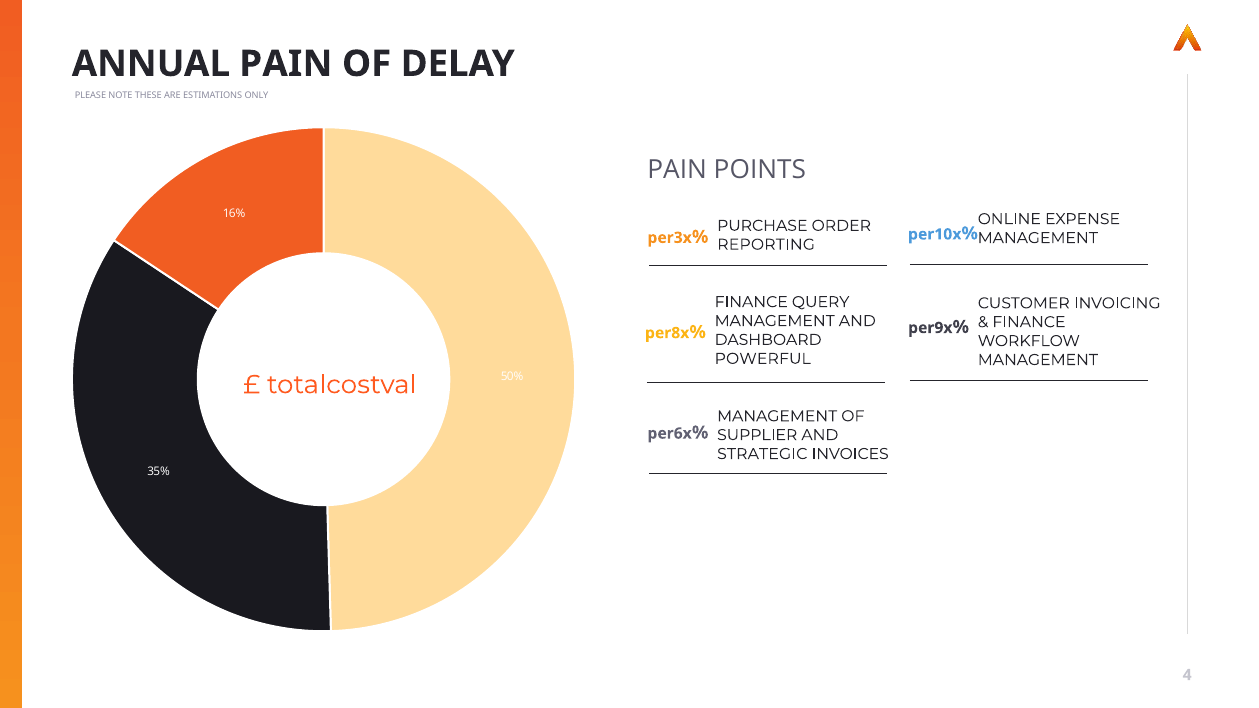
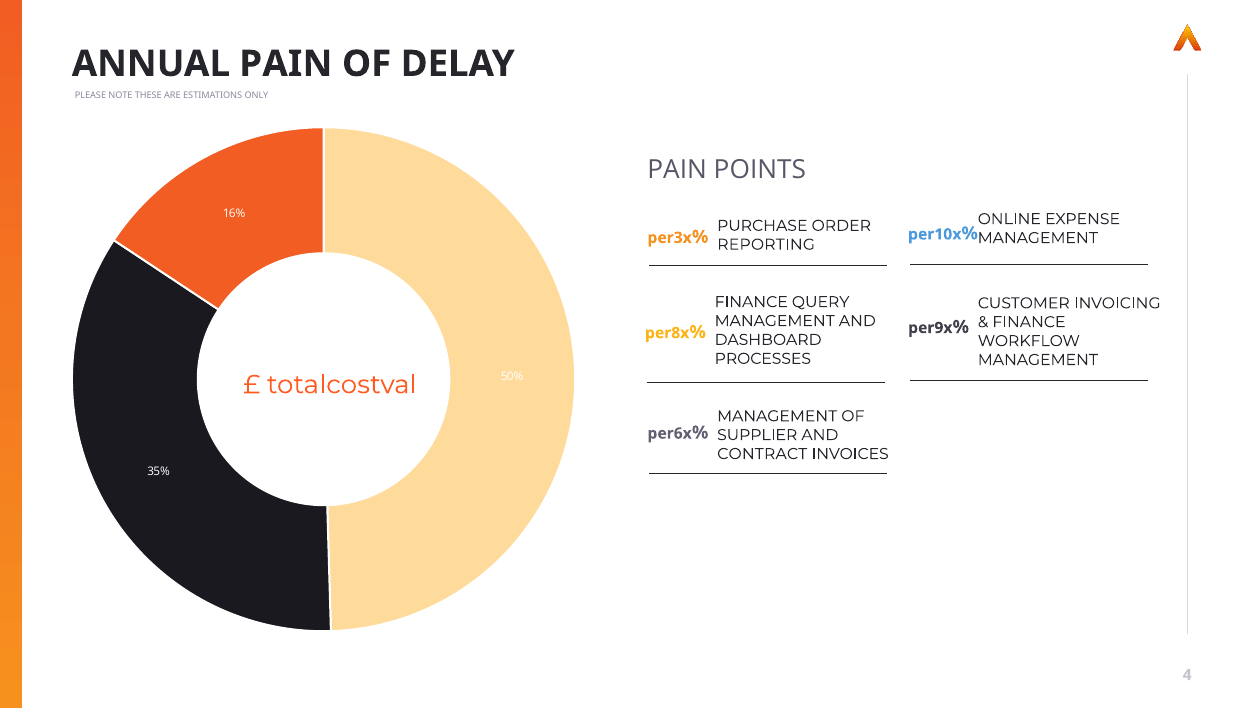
POWERFUL: POWERFUL -> PROCESSES
STRATEGIC: STRATEGIC -> CONTRACT
